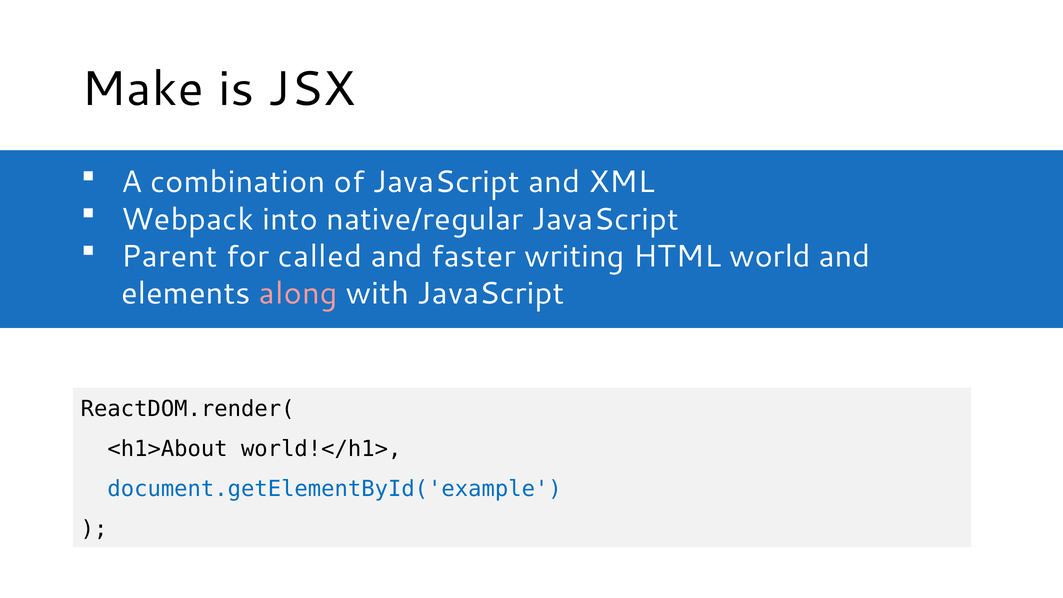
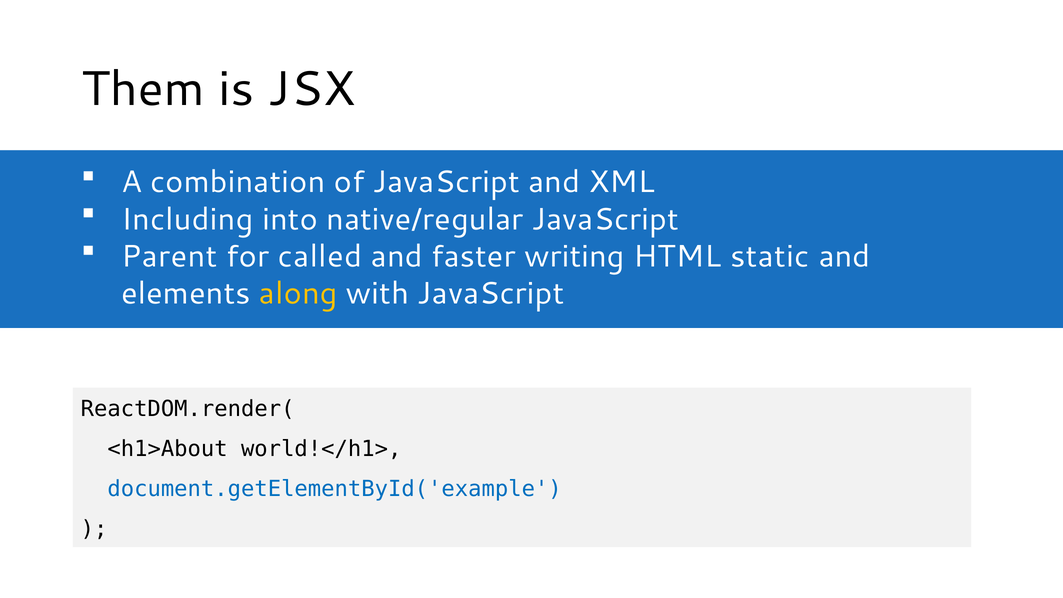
Make: Make -> Them
Webpack: Webpack -> Including
world: world -> static
along colour: pink -> yellow
